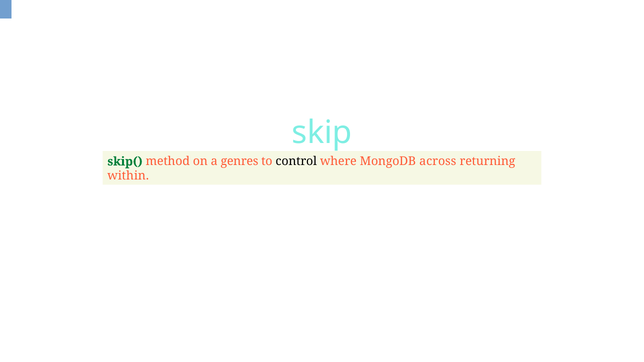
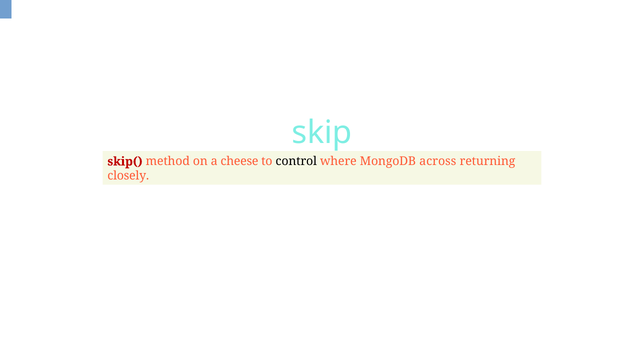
skip( colour: green -> red
genres: genres -> cheese
within: within -> closely
